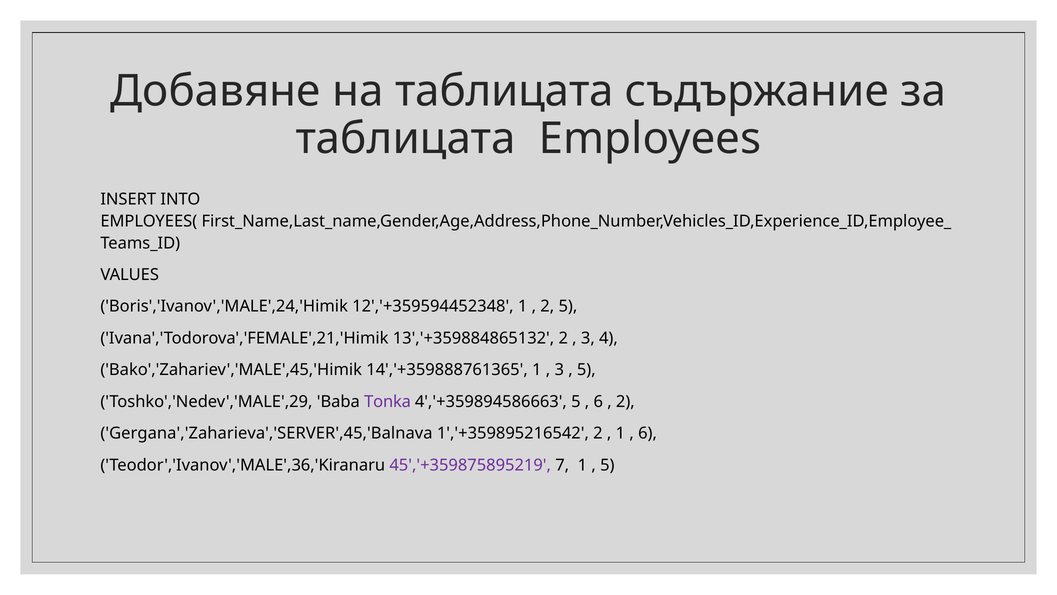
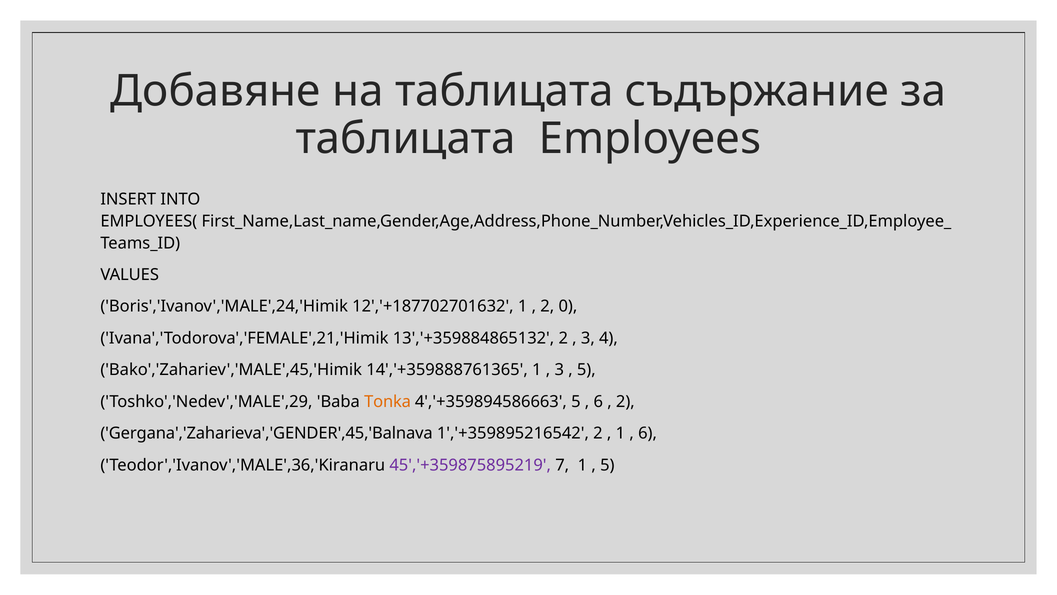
12','+359594452348: 12','+359594452348 -> 12','+187702701632
2 5: 5 -> 0
Tonka colour: purple -> orange
Gergana','Zaharieva','SERVER',45,'Balnava: Gergana','Zaharieva','SERVER',45,'Balnava -> Gergana','Zaharieva','GENDER',45,'Balnava
